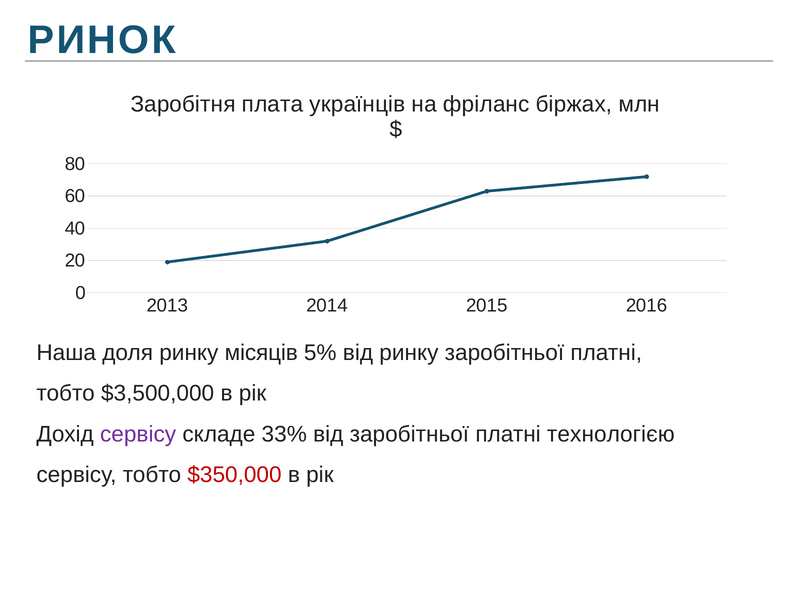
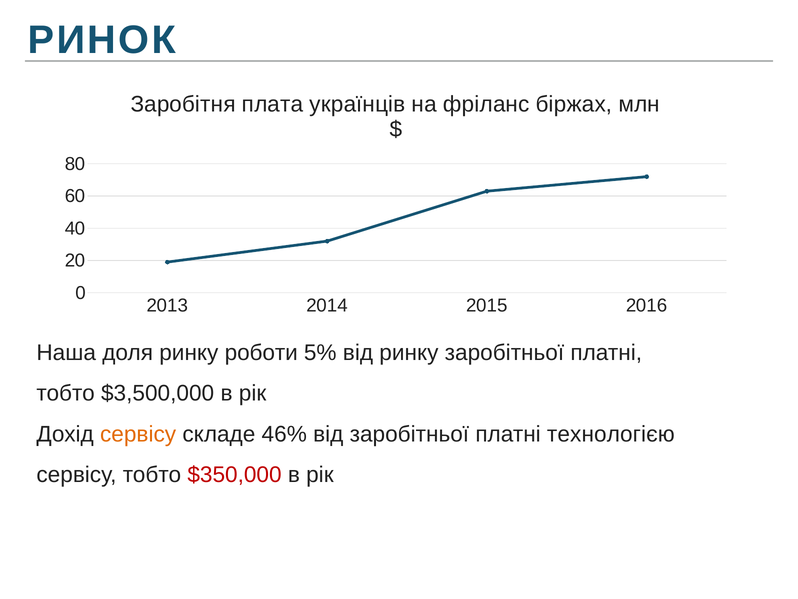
місяців: місяців -> роботи
сервісу at (138, 434) colour: purple -> orange
33%: 33% -> 46%
